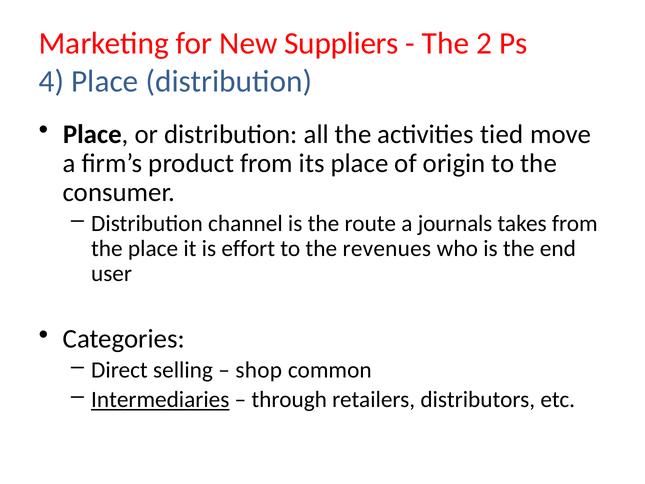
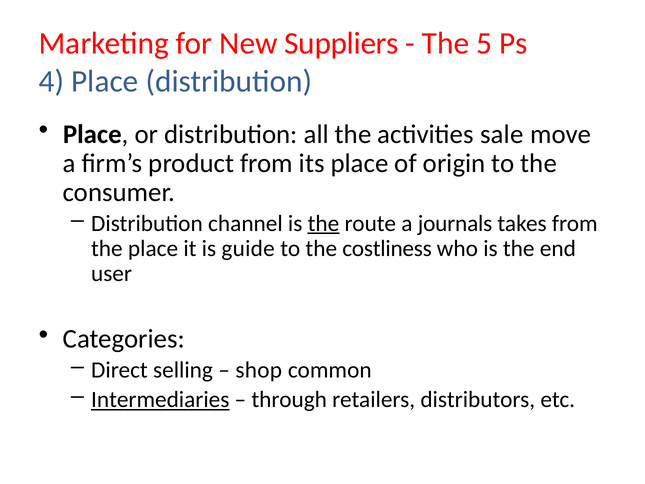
2: 2 -> 5
tied: tied -> sale
the at (324, 223) underline: none -> present
effort: effort -> guide
revenues: revenues -> costliness
